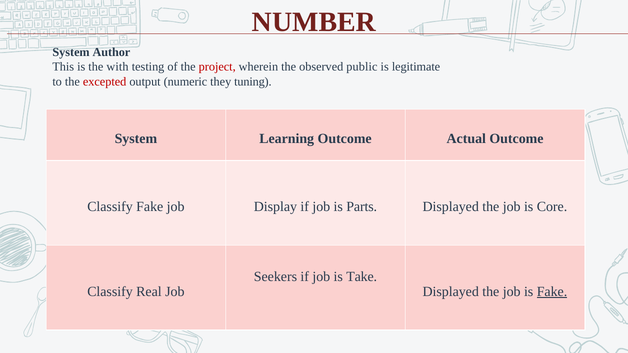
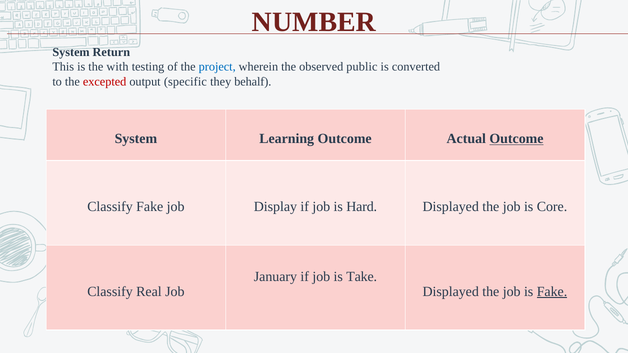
Author: Author -> Return
project colour: red -> blue
legitimate: legitimate -> converted
numeric: numeric -> specific
tuning: tuning -> behalf
Outcome at (516, 139) underline: none -> present
Parts: Parts -> Hard
Seekers: Seekers -> January
